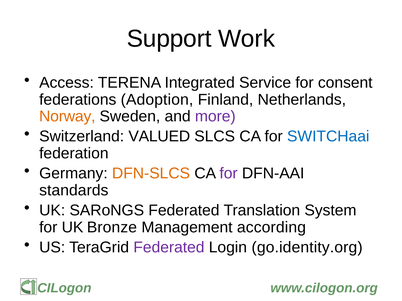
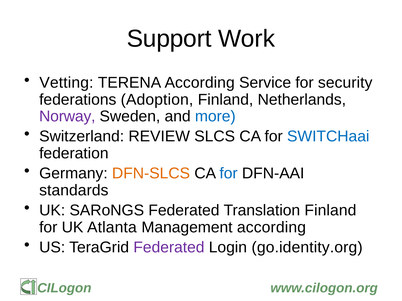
Access: Access -> Vetting
TERENA Integrated: Integrated -> According
consent: consent -> security
Norway colour: orange -> purple
more colour: purple -> blue
VALUED: VALUED -> REVIEW
for at (229, 174) colour: purple -> blue
Translation System: System -> Finland
Bronze: Bronze -> Atlanta
